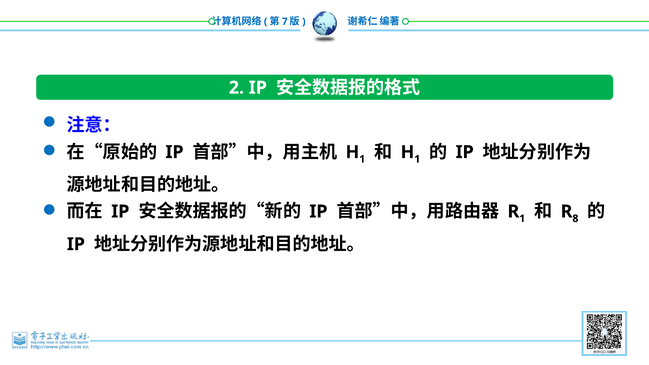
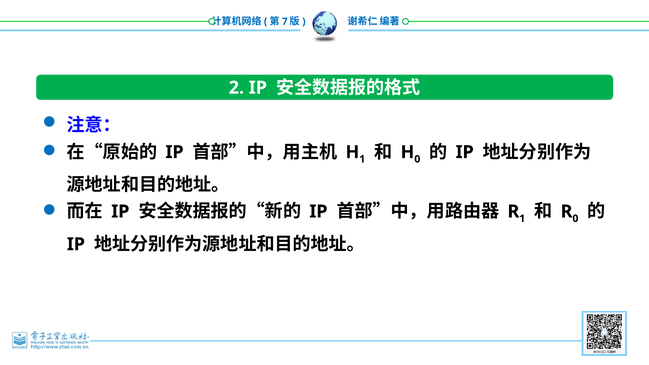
1 at (417, 159): 1 -> 0
8 at (575, 219): 8 -> 0
